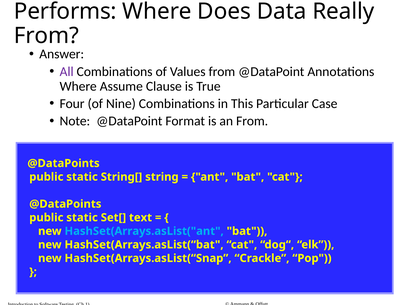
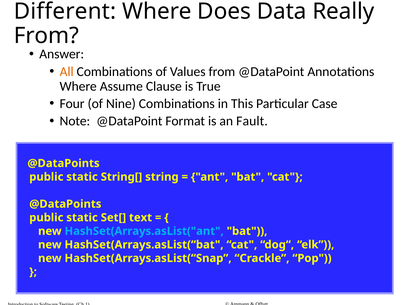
Performs: Performs -> Different
All colour: purple -> orange
an From: From -> Fault
